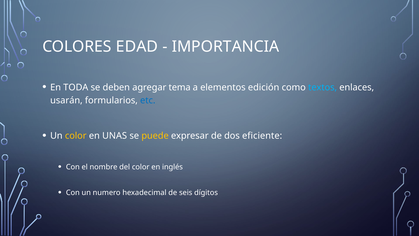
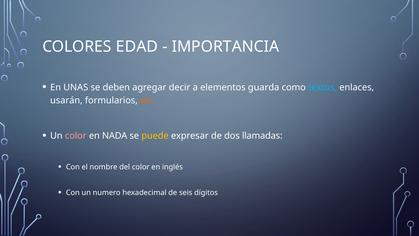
TODA: TODA -> UNAS
tema: tema -> decir
edición: edición -> guarda
etc colour: blue -> orange
color at (76, 136) colour: yellow -> pink
UNAS: UNAS -> NADA
eficiente: eficiente -> llamadas
